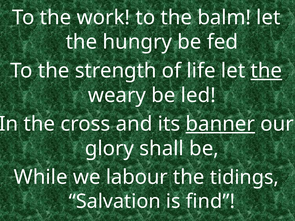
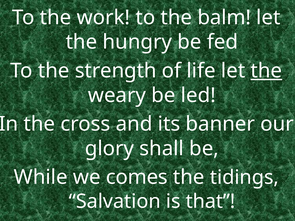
banner underline: present -> none
labour: labour -> comes
find: find -> that
